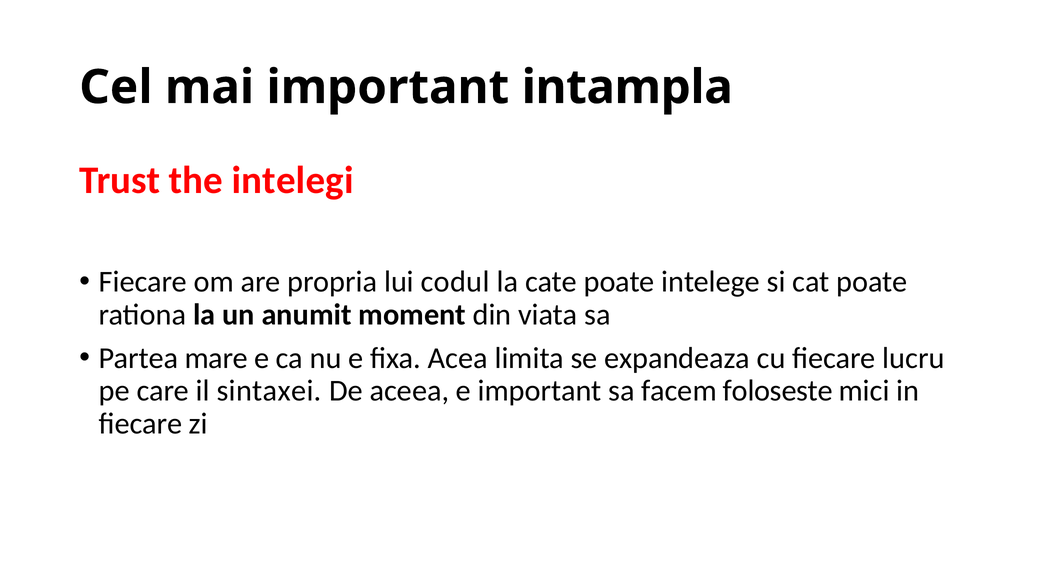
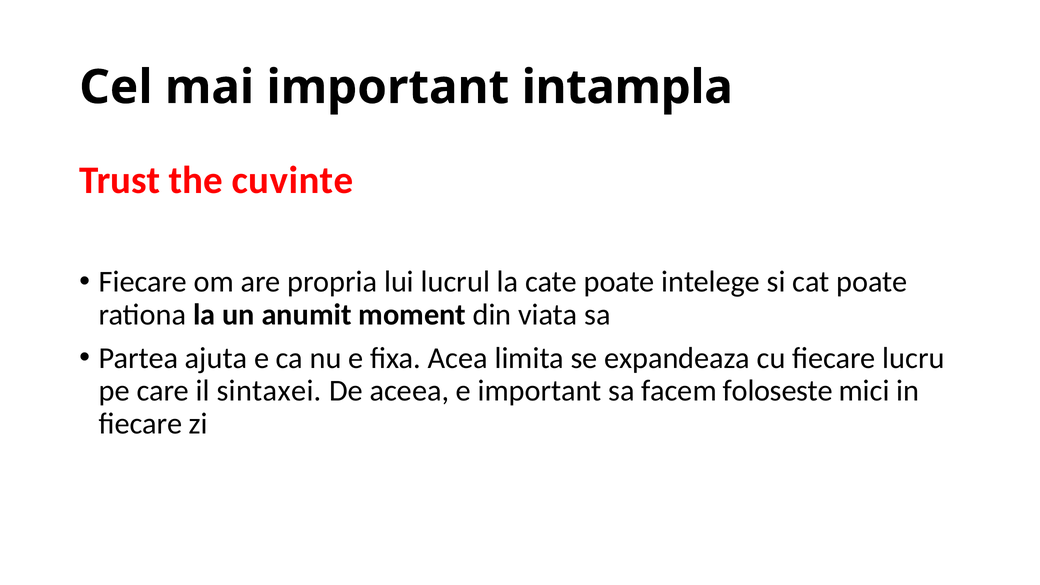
intelegi: intelegi -> cuvinte
codul: codul -> lucrul
mare: mare -> ajuta
